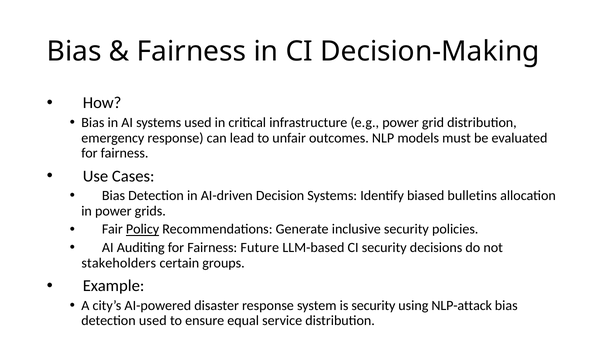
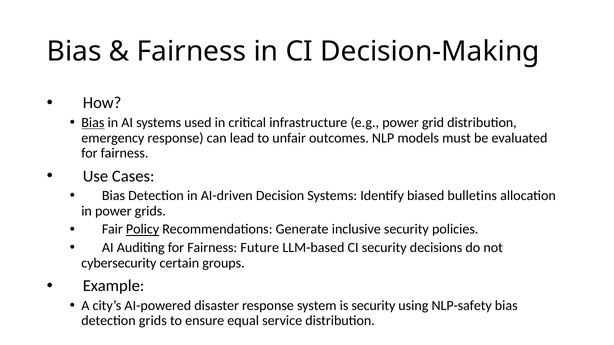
Bias at (93, 123) underline: none -> present
stakeholders: stakeholders -> cybersecurity
NLP-attack: NLP-attack -> NLP-safety
detection used: used -> grids
